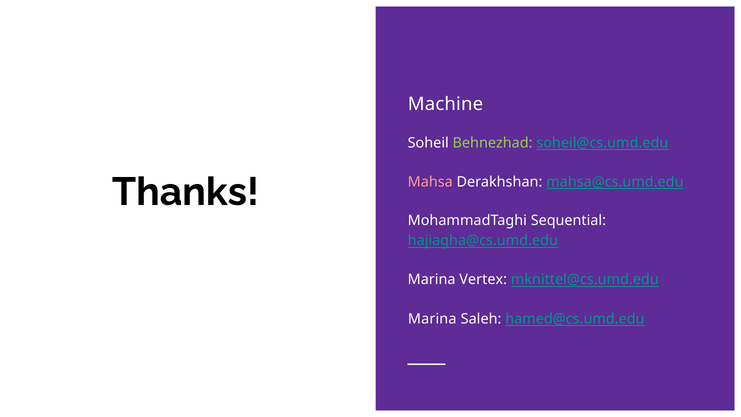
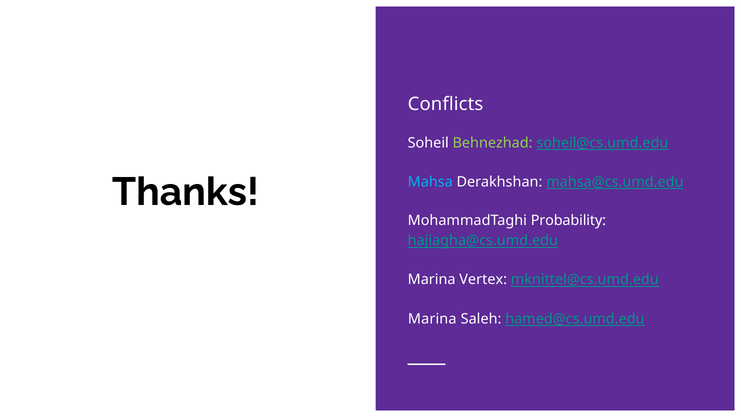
Machine: Machine -> Conflicts
Mahsa colour: pink -> light blue
Sequential: Sequential -> Probability
